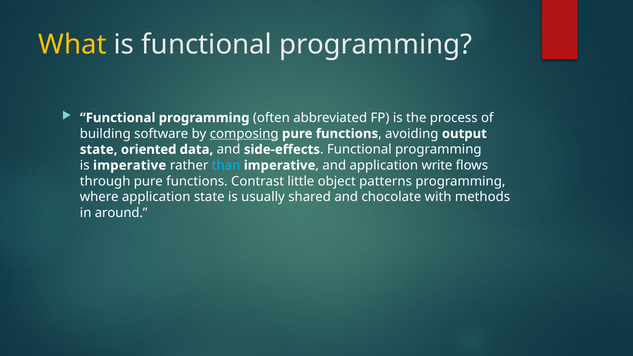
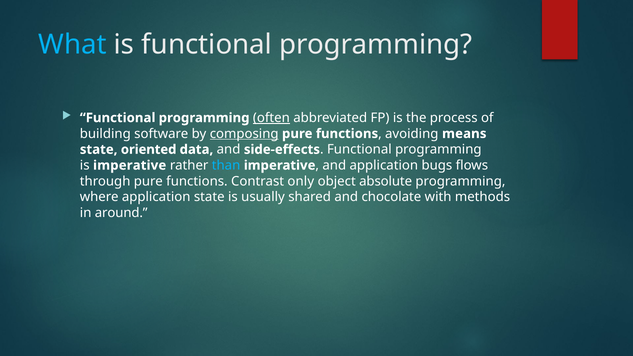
What colour: yellow -> light blue
often underline: none -> present
output: output -> means
write: write -> bugs
little: little -> only
patterns: patterns -> absolute
